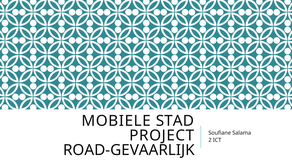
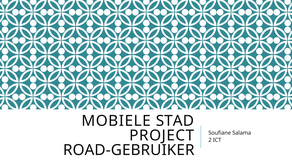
ROAD-GEVAARLIJK: ROAD-GEVAARLIJK -> ROAD-GEBRUIKER
